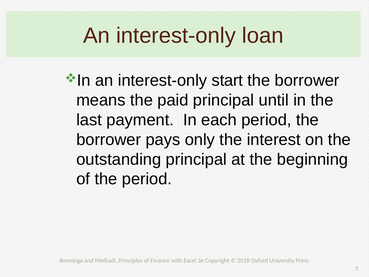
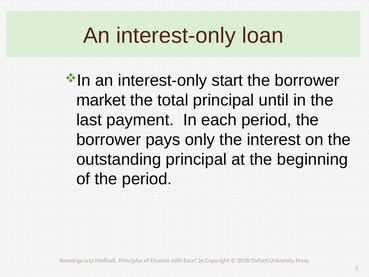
means: means -> market
paid: paid -> total
